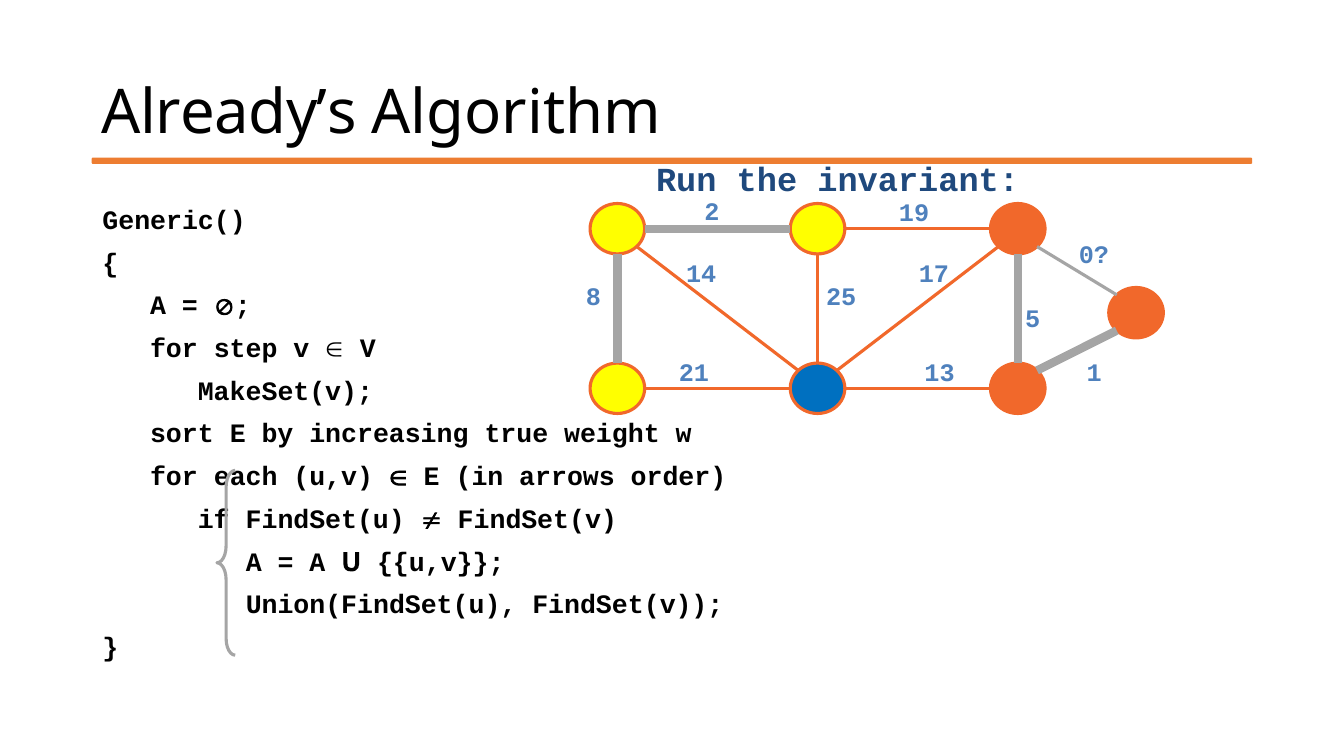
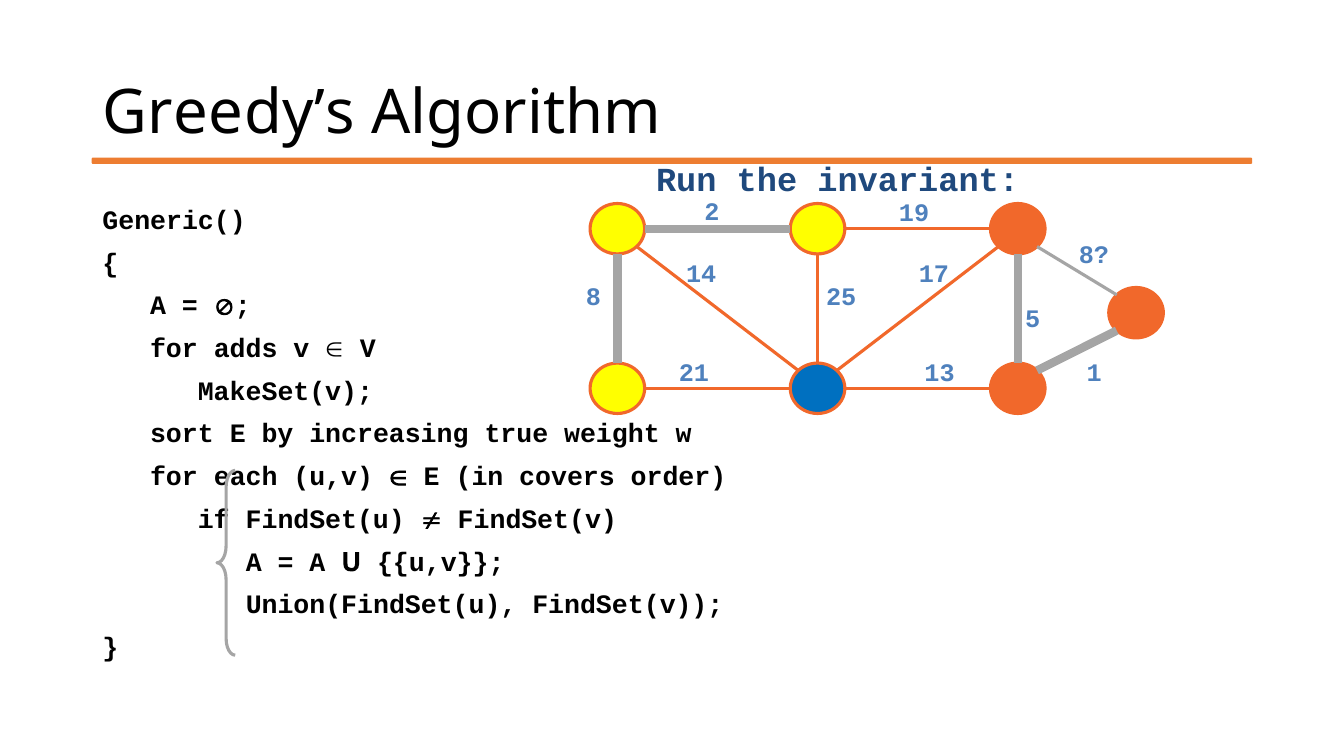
Already’s: Already’s -> Greedy’s
0 at (1094, 255): 0 -> 8
step: step -> adds
arrows: arrows -> covers
